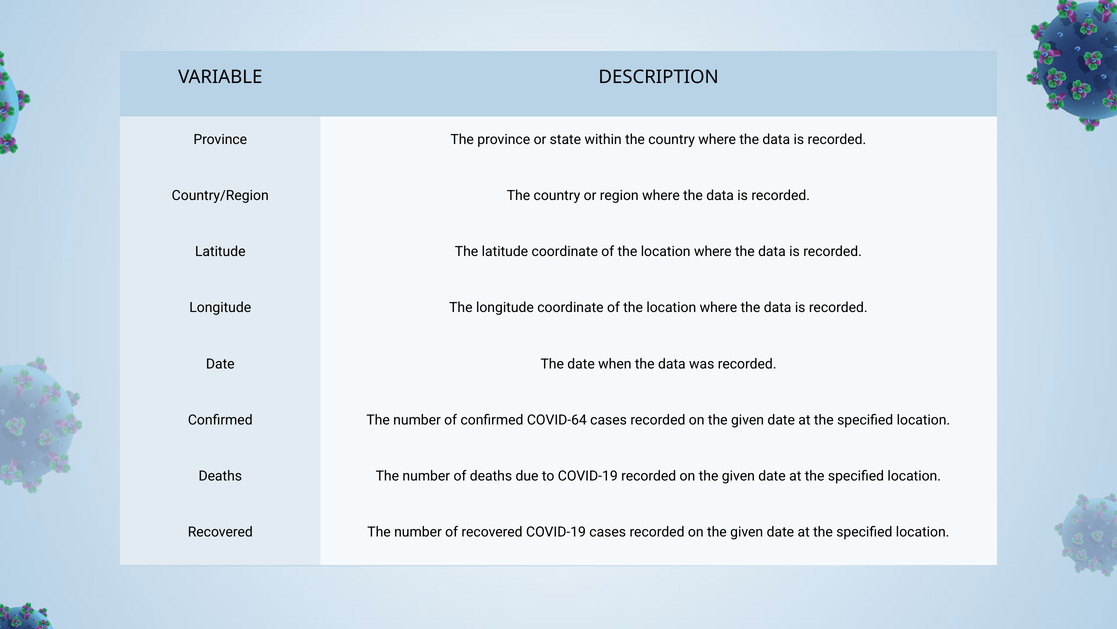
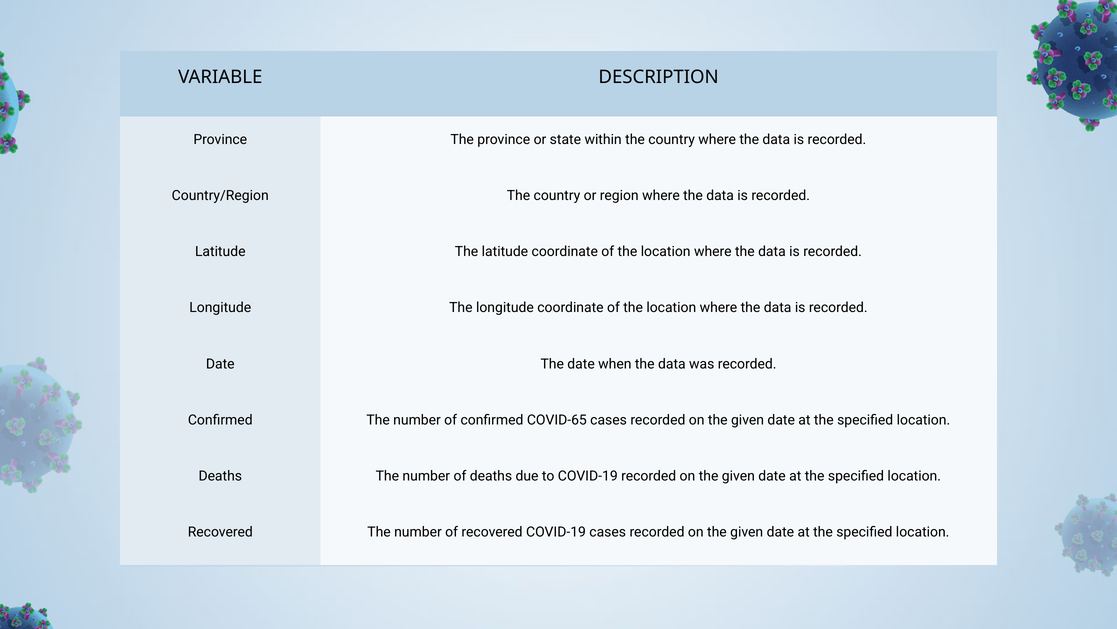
COVID-64: COVID-64 -> COVID-65
